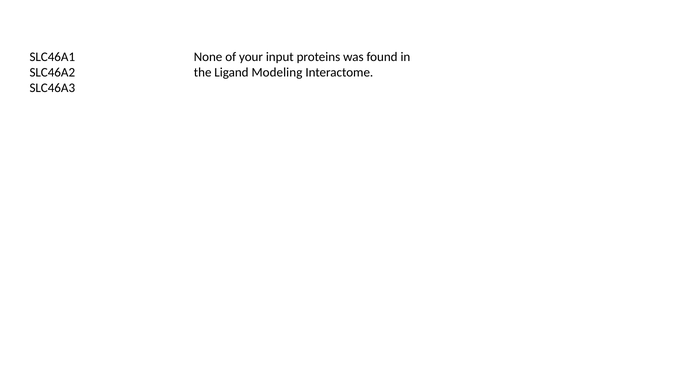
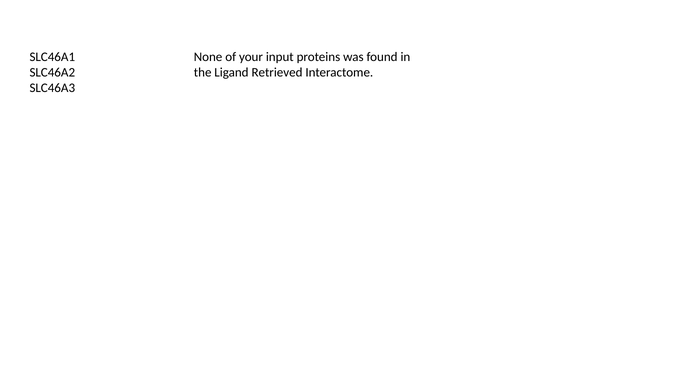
Modeling: Modeling -> Retrieved
